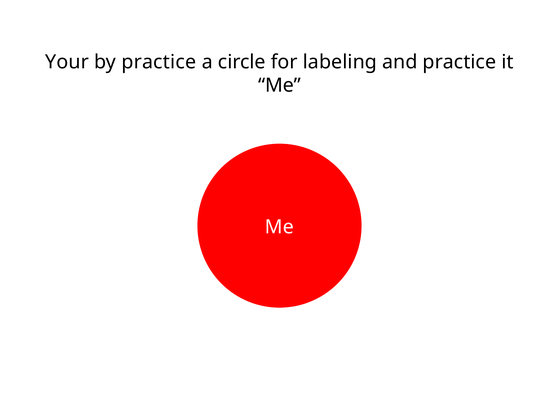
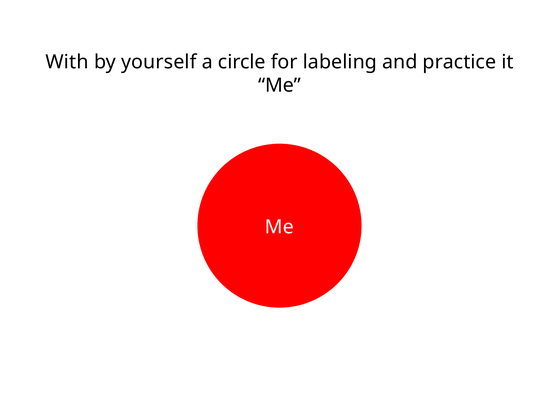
Your: Your -> With
by practice: practice -> yourself
